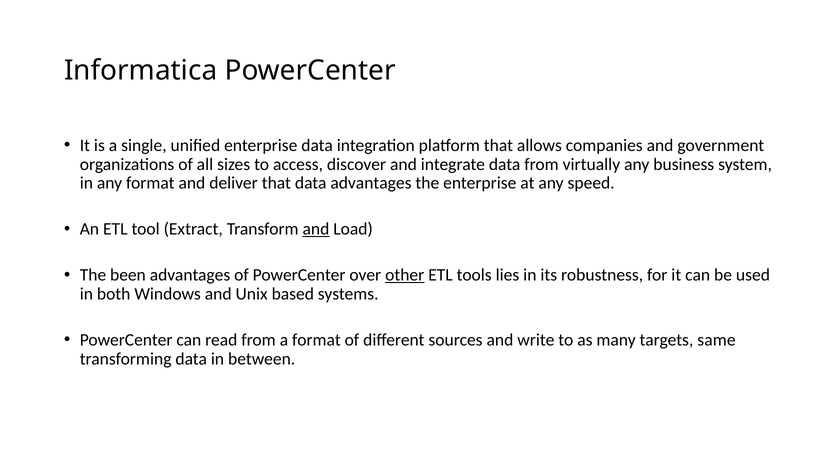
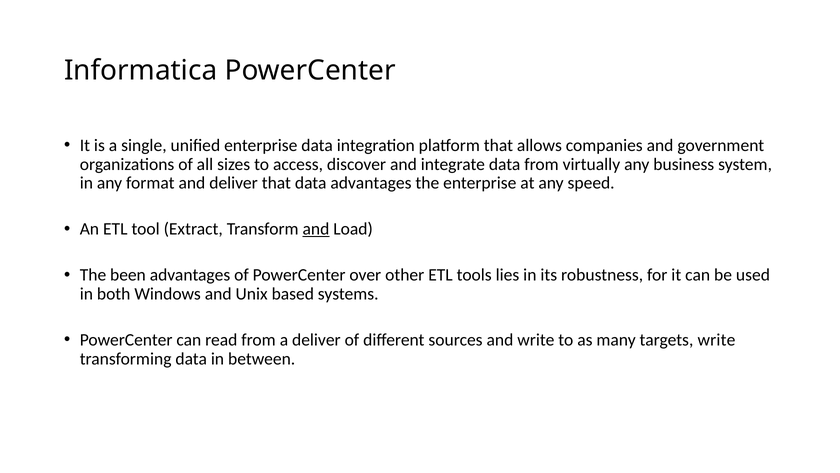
other underline: present -> none
a format: format -> deliver
targets same: same -> write
